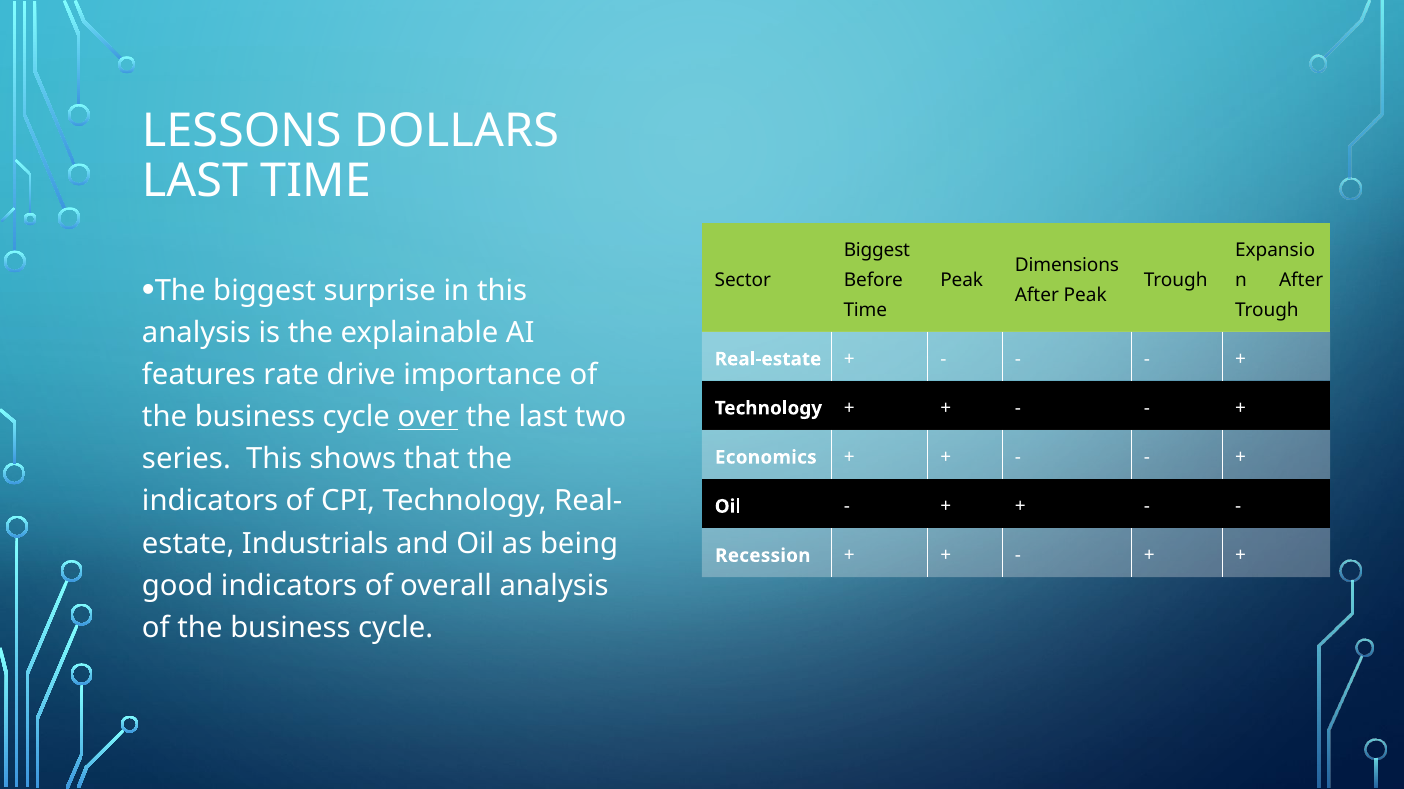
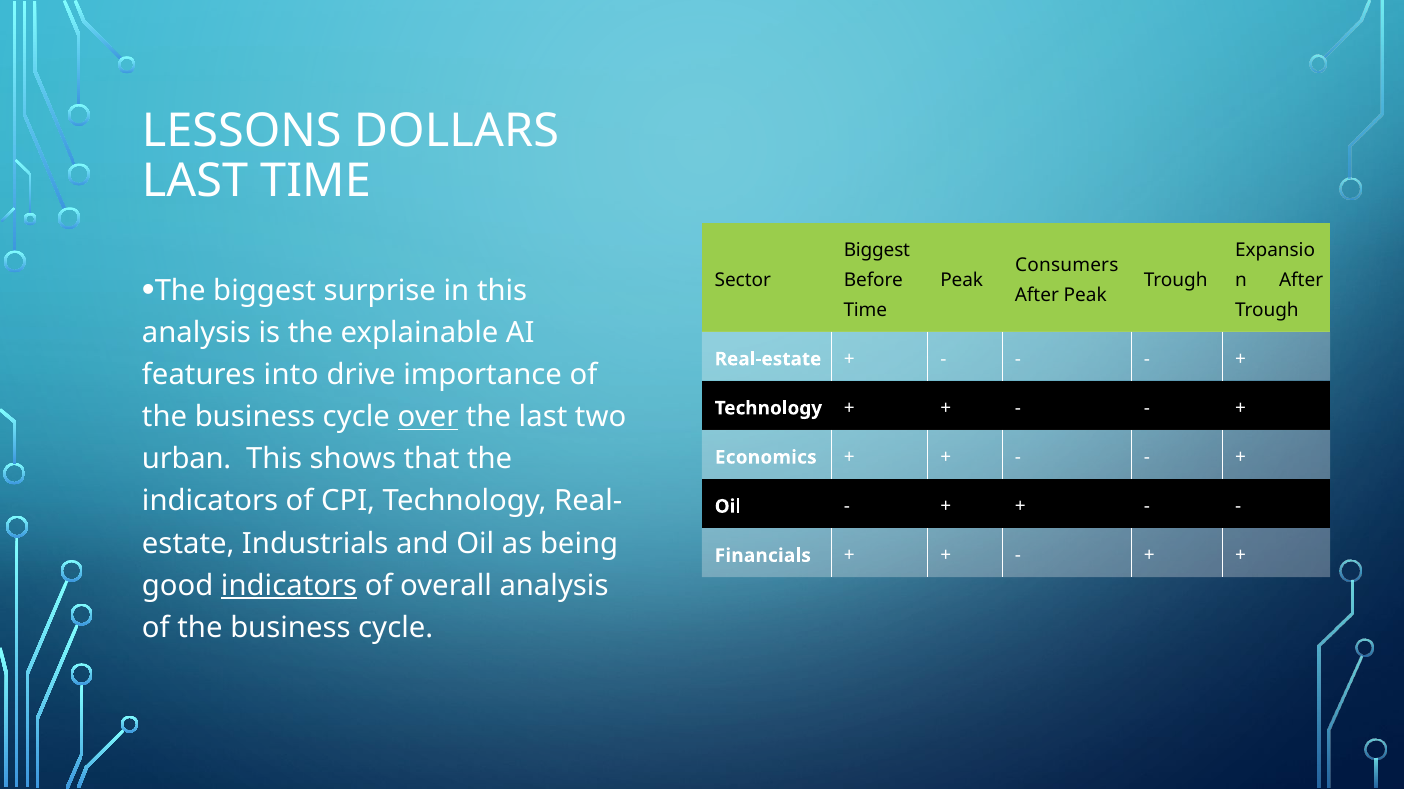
Dimensions: Dimensions -> Consumers
rate: rate -> into
series: series -> urban
Recession: Recession -> Financials
indicators at (289, 586) underline: none -> present
